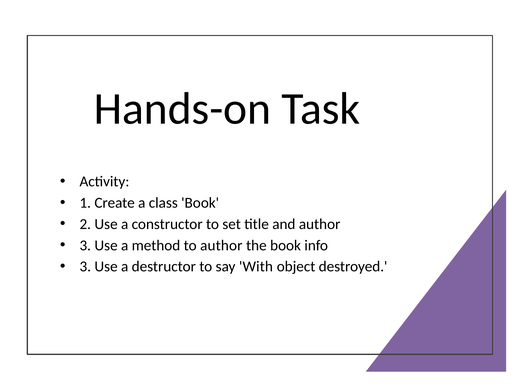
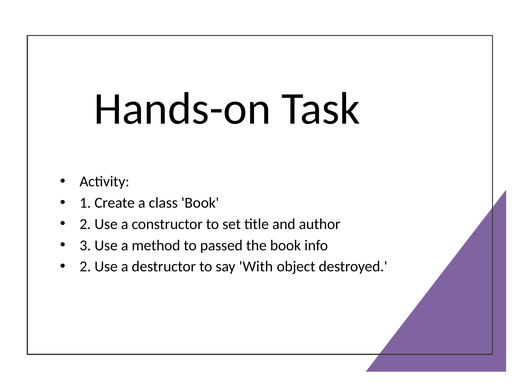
to author: author -> passed
3 at (85, 267): 3 -> 2
